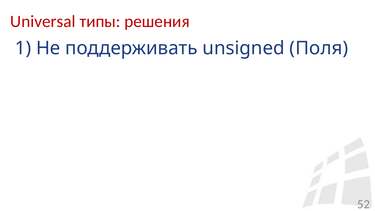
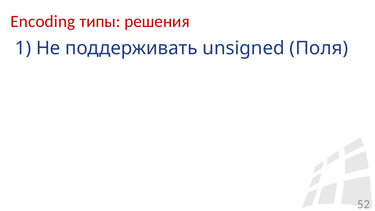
Universal: Universal -> Encoding
